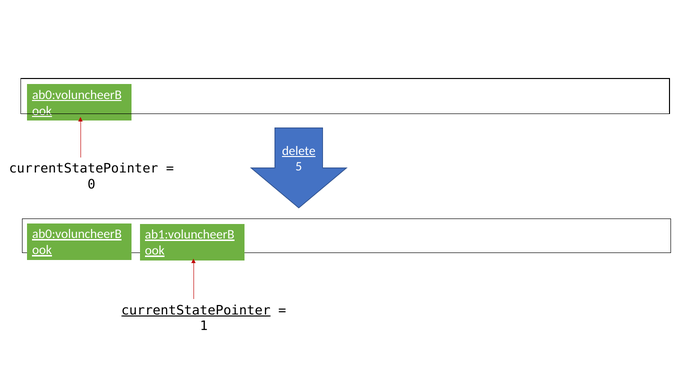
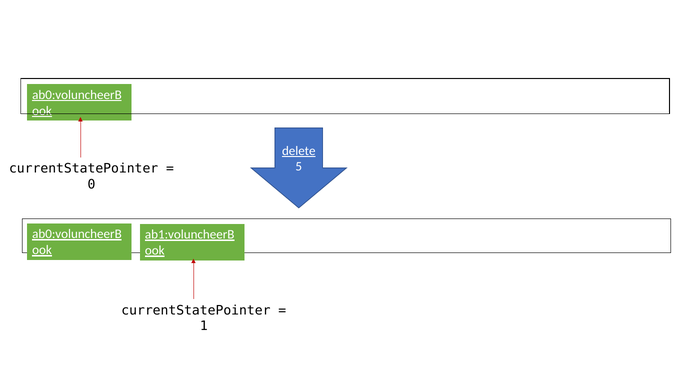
currentStatePointer at (196, 311) underline: present -> none
